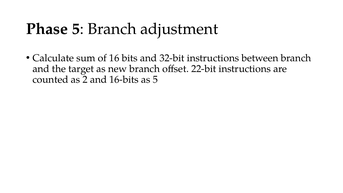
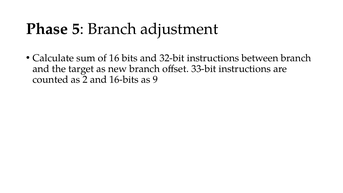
22-bit: 22-bit -> 33-bit
as 5: 5 -> 9
